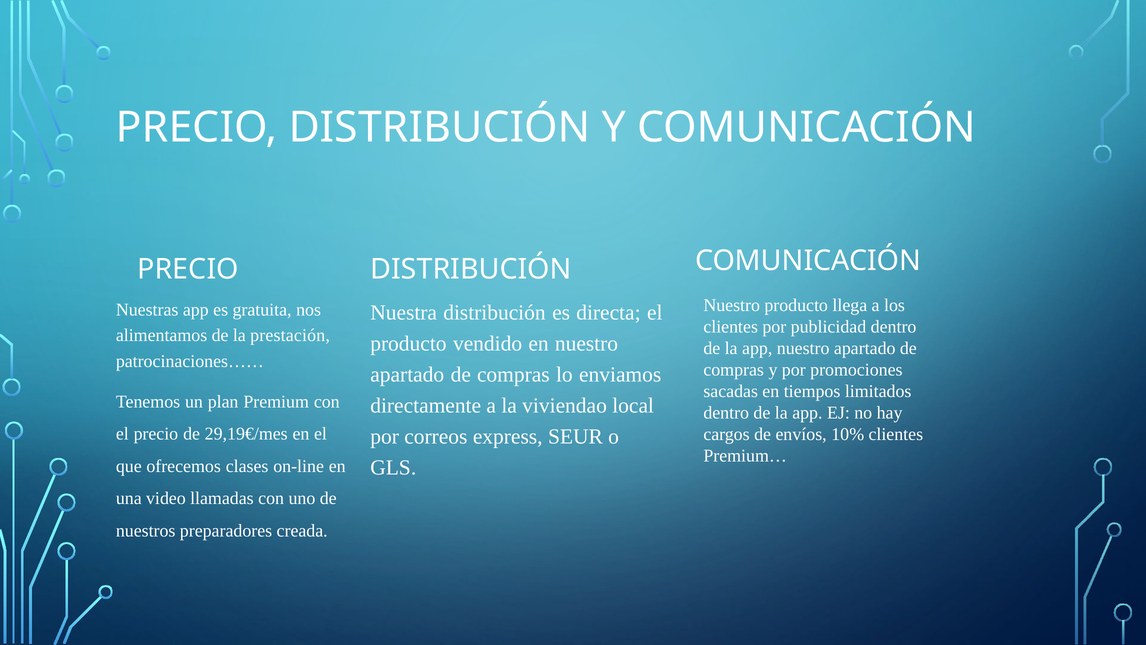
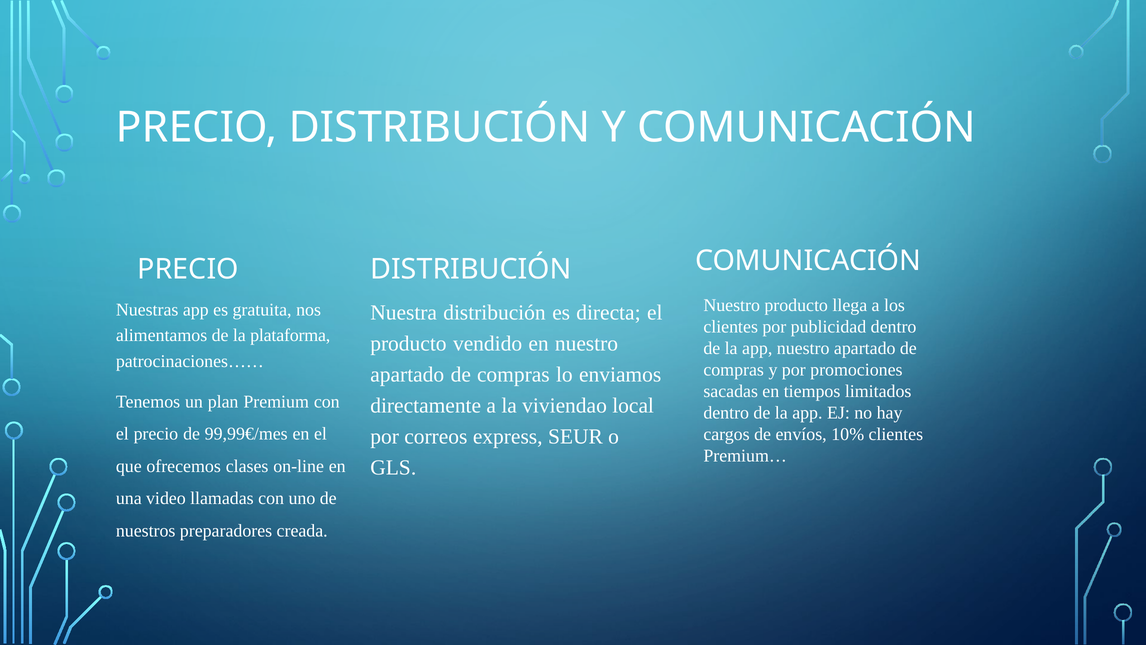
prestación: prestación -> plataforma
29,19€/mes: 29,19€/mes -> 99,99€/mes
